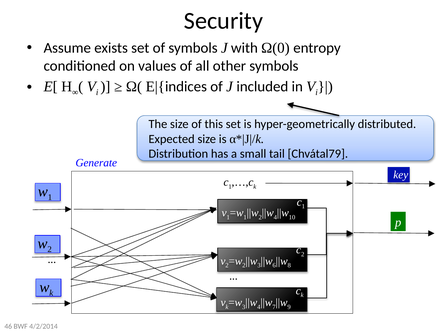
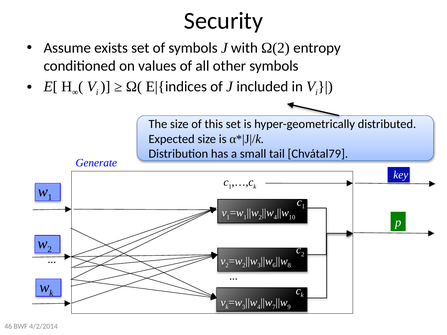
Ω(0: Ω(0 -> Ω(2
